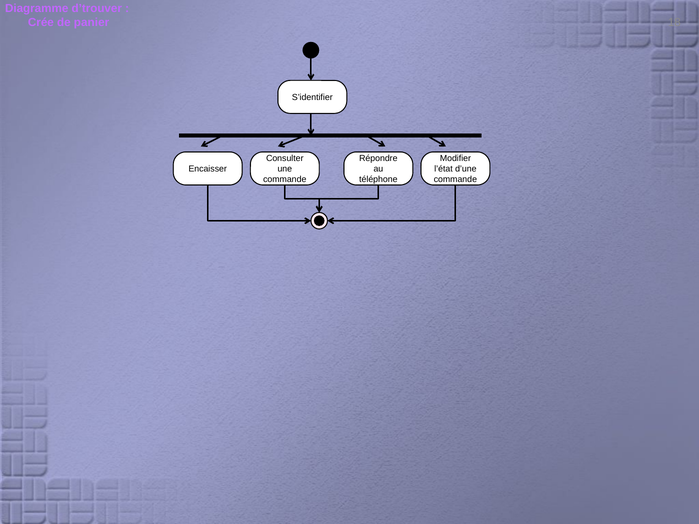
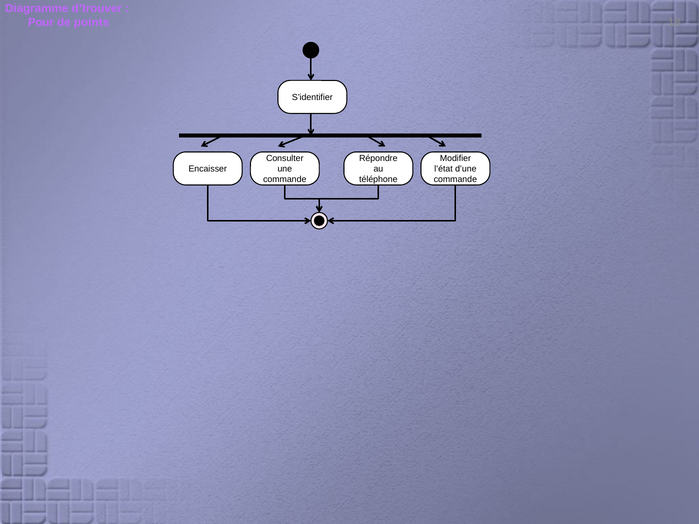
Crée: Crée -> Pour
panier: panier -> points
